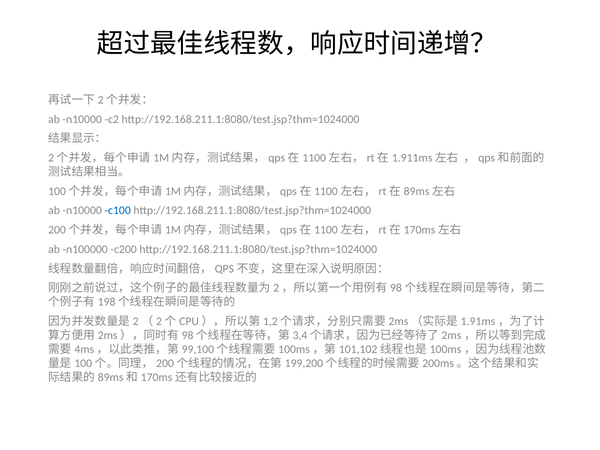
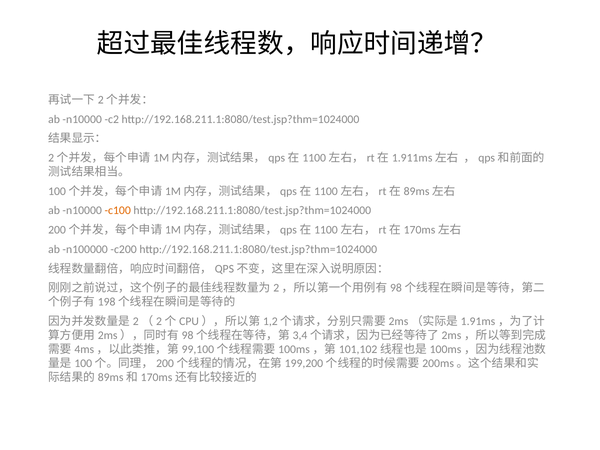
c100 colour: blue -> orange
